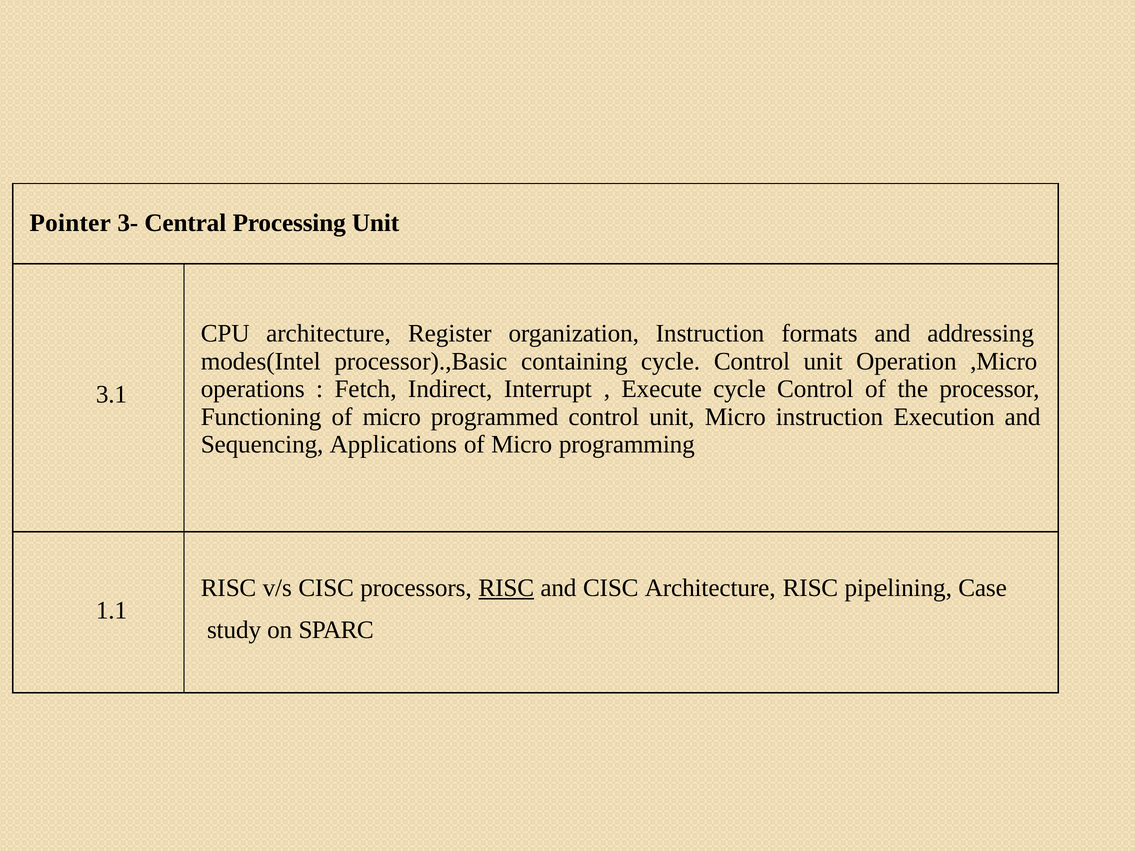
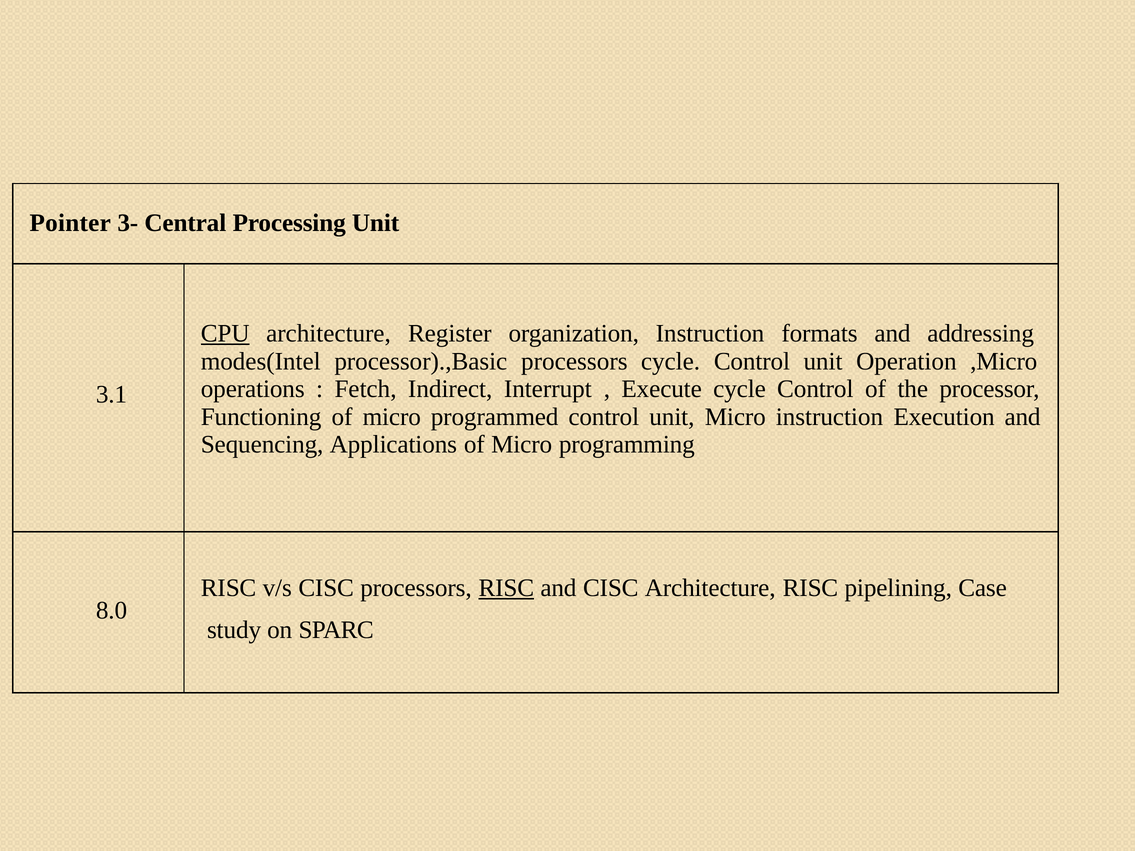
CPU underline: none -> present
processor).,Basic containing: containing -> processors
1.1: 1.1 -> 8.0
